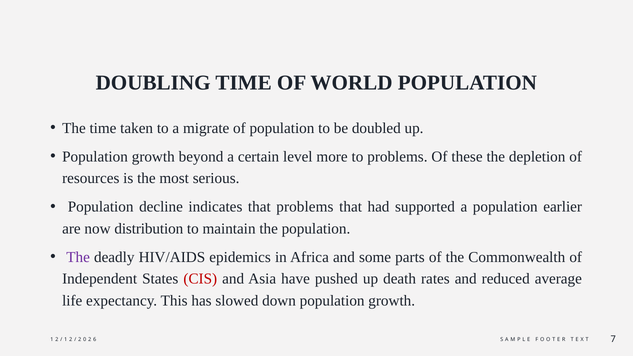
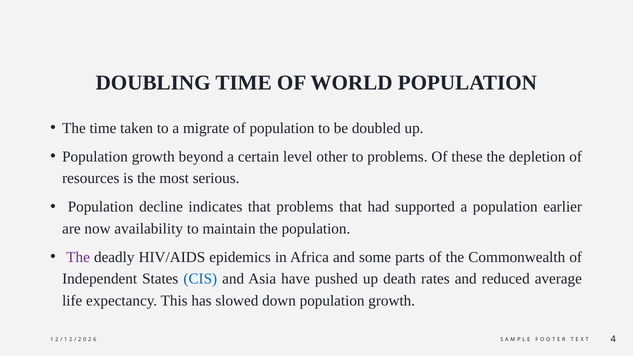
more: more -> other
distribution: distribution -> availability
CIS colour: red -> blue
7: 7 -> 4
